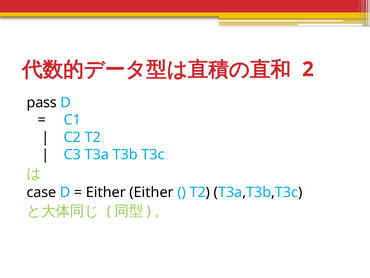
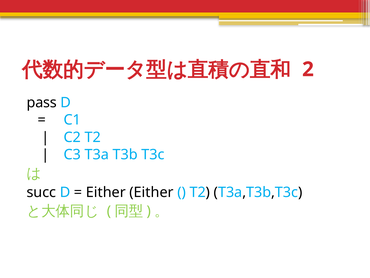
case: case -> succ
